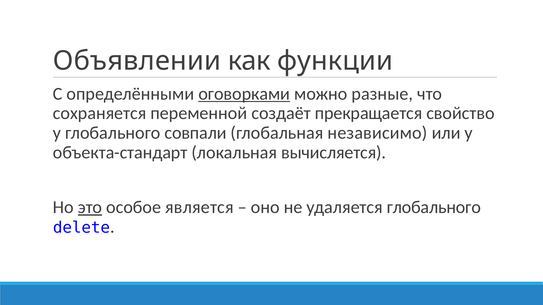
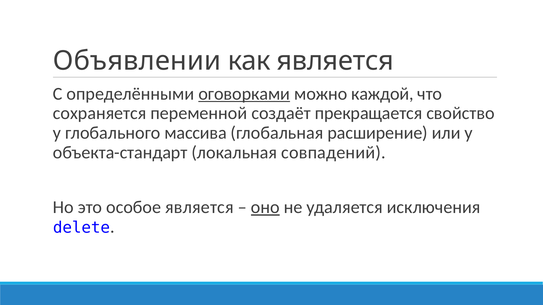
как функции: функции -> является
разные: разные -> каждой
совпали: совпали -> массива
независимо: независимо -> расширение
вычисляется: вычисляется -> совпадений
это underline: present -> none
оно underline: none -> present
удаляется глобального: глобального -> исключения
